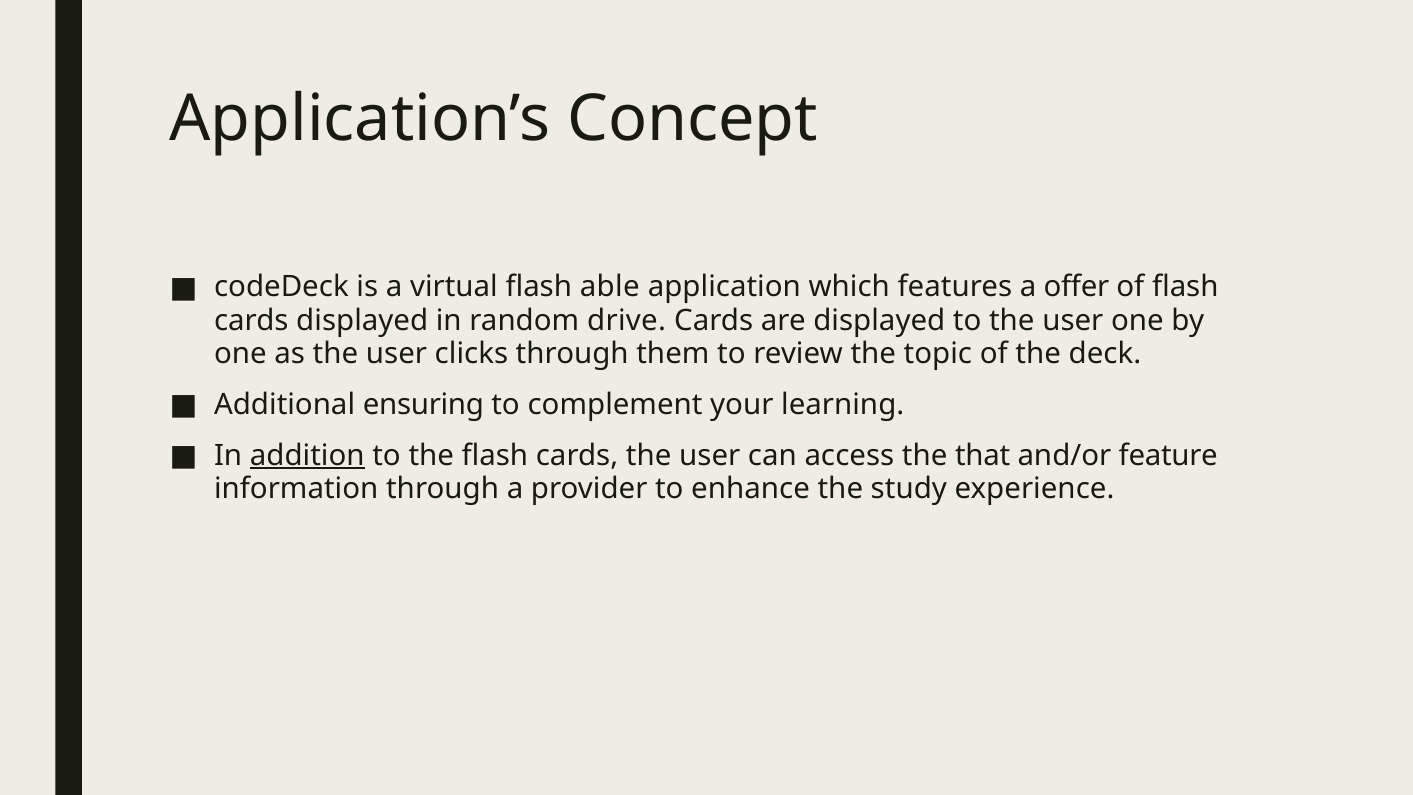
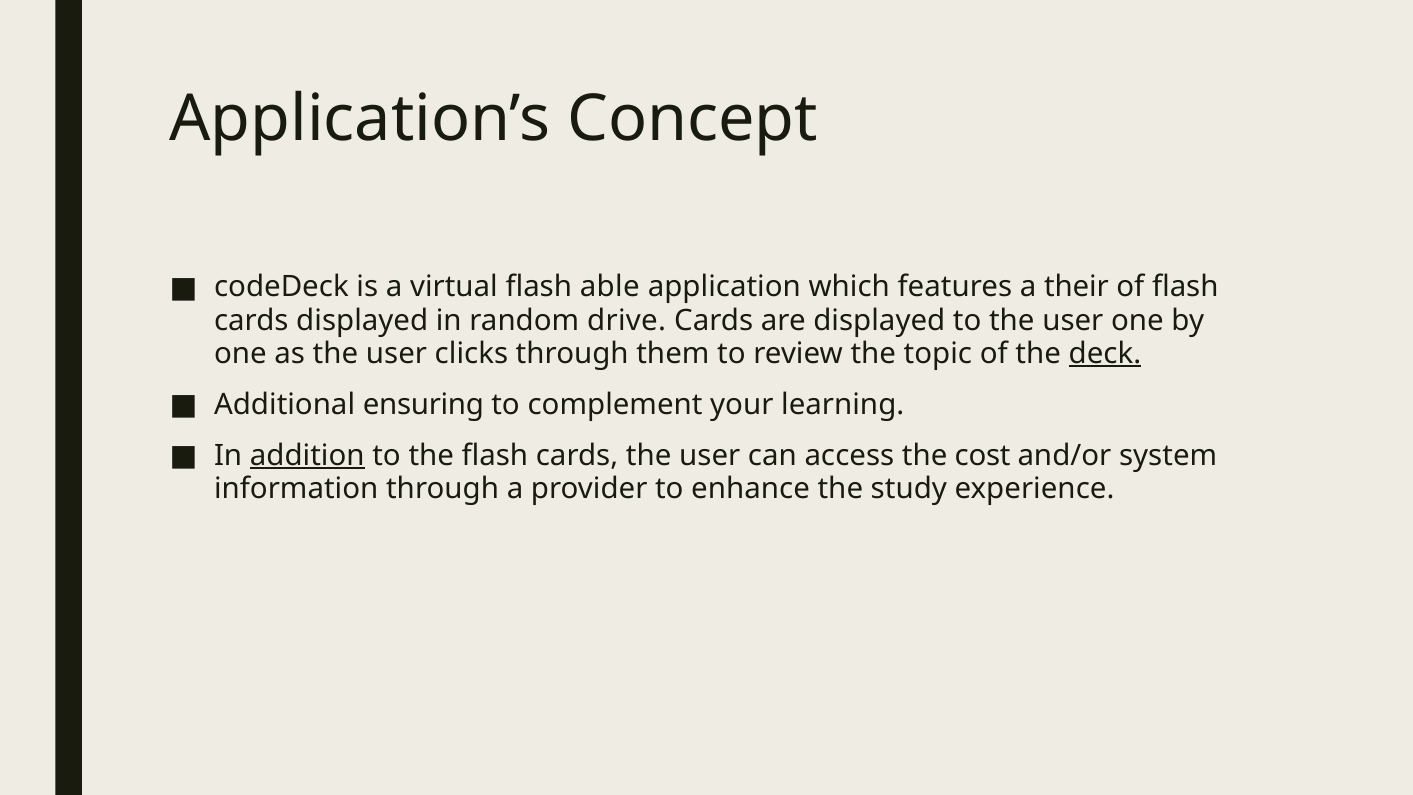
offer: offer -> their
deck underline: none -> present
that: that -> cost
feature: feature -> system
